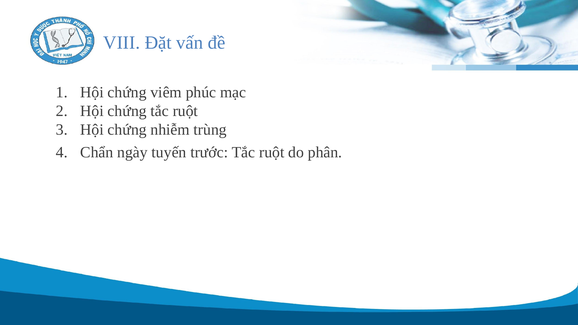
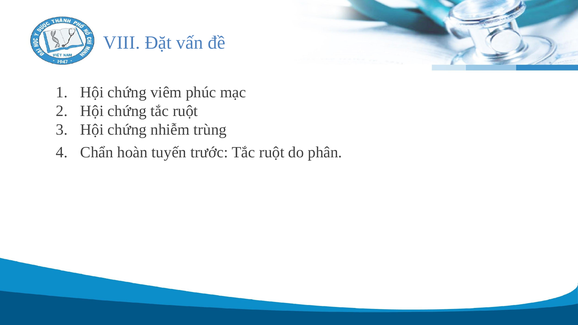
ngày: ngày -> hoàn
